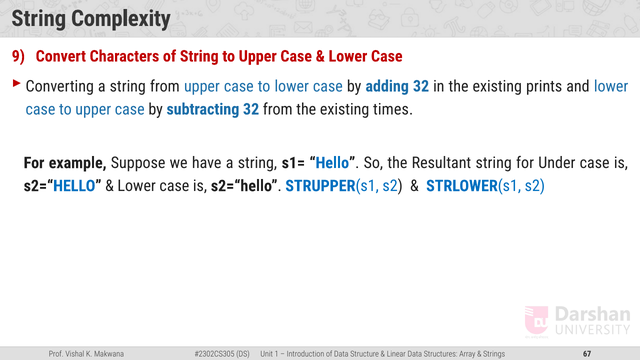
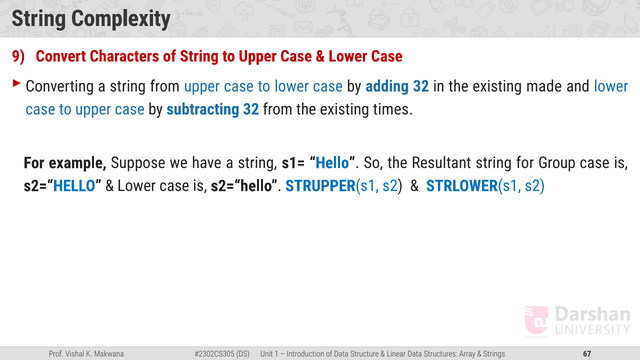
prints: prints -> made
Under: Under -> Group
